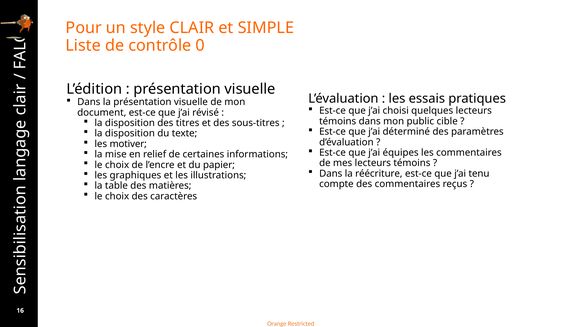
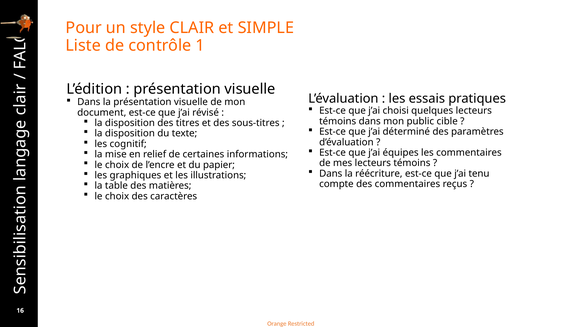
0: 0 -> 1
motiver: motiver -> cognitif
